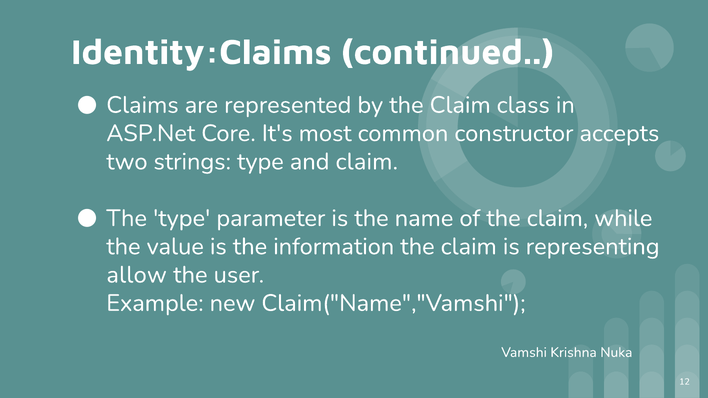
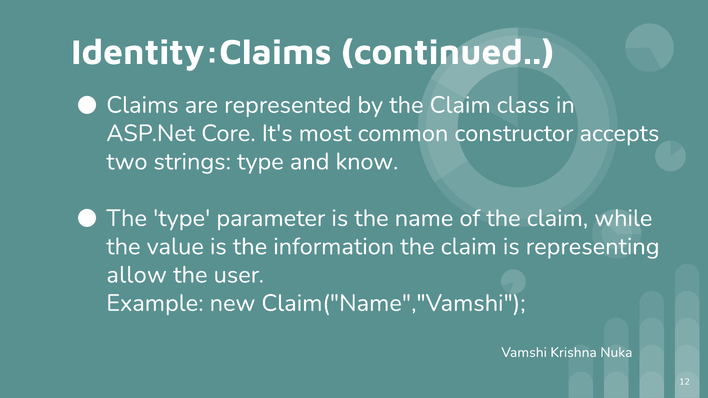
and claim: claim -> know
